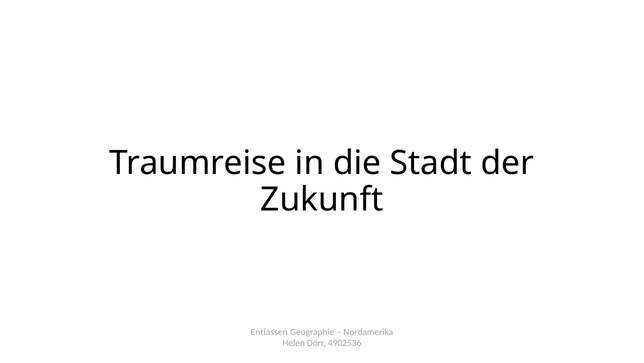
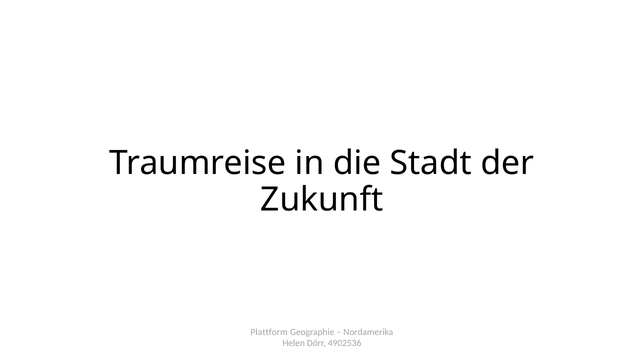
Entlassen: Entlassen -> Plattform
